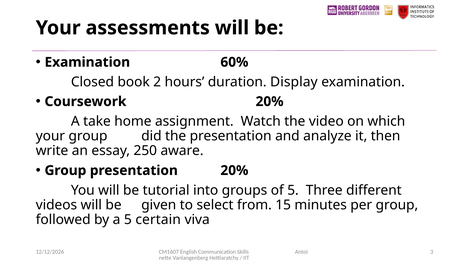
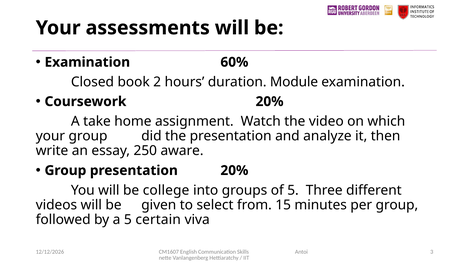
Display: Display -> Module
tutorial: tutorial -> college
